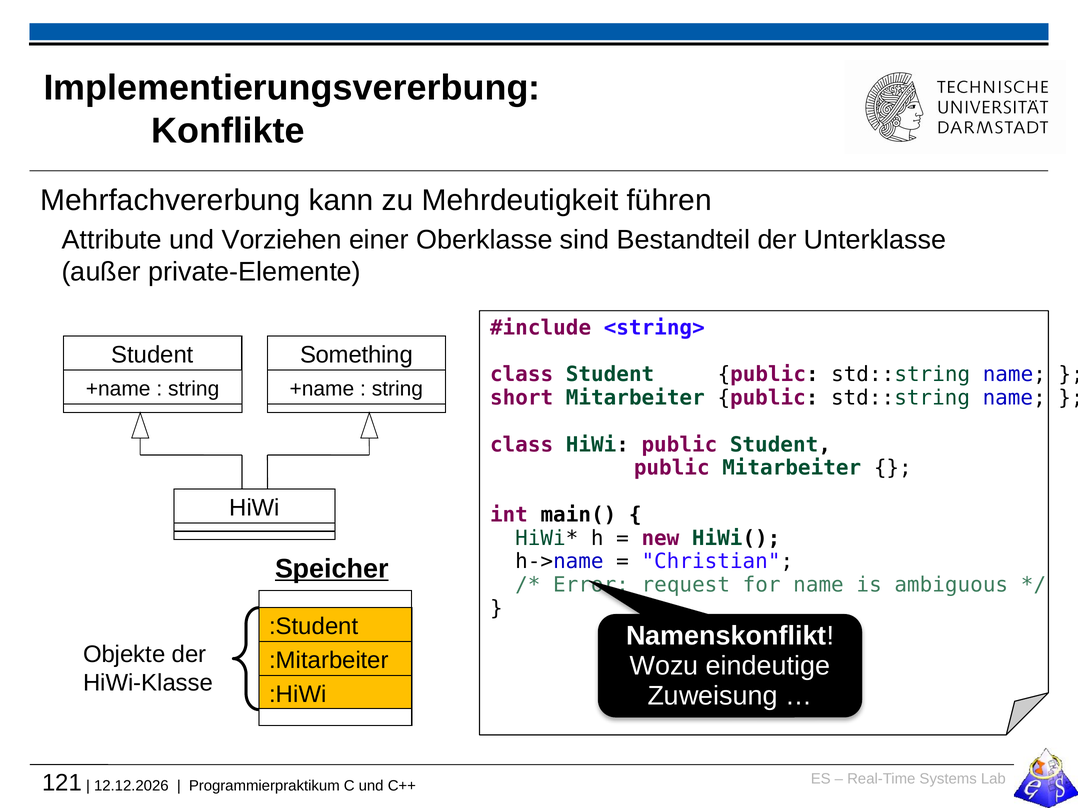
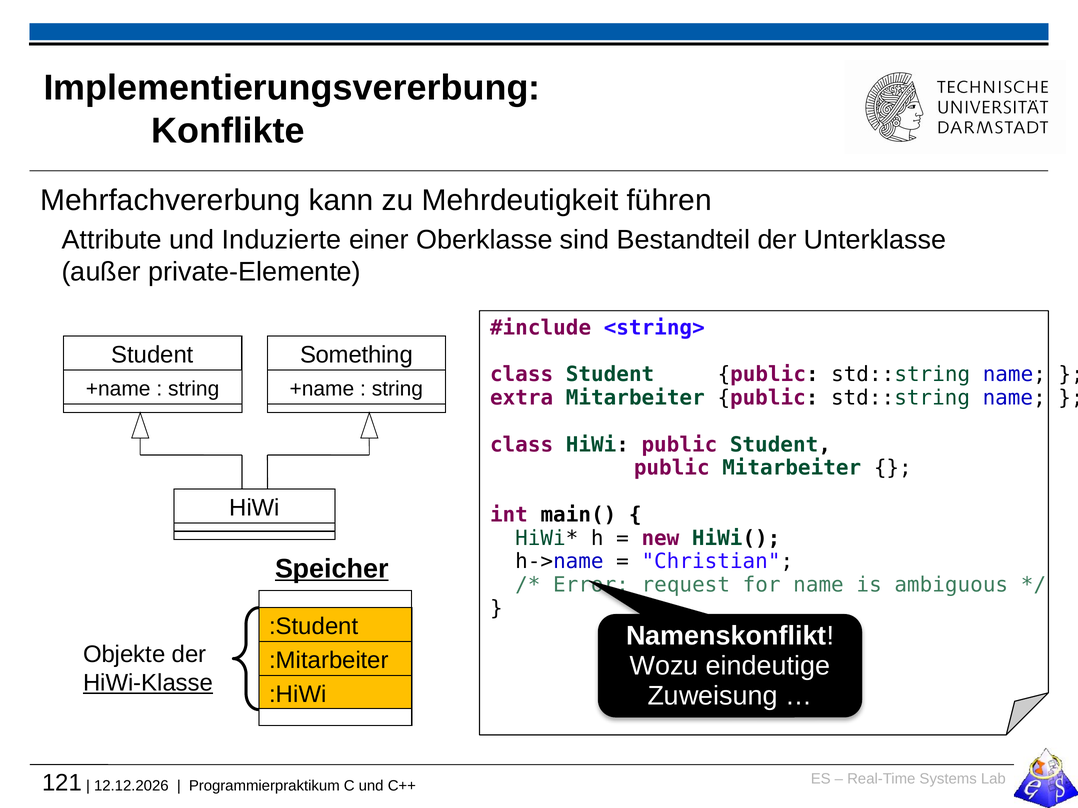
Vorziehen: Vorziehen -> Induzierte
short: short -> extra
HiWi-Klasse underline: none -> present
